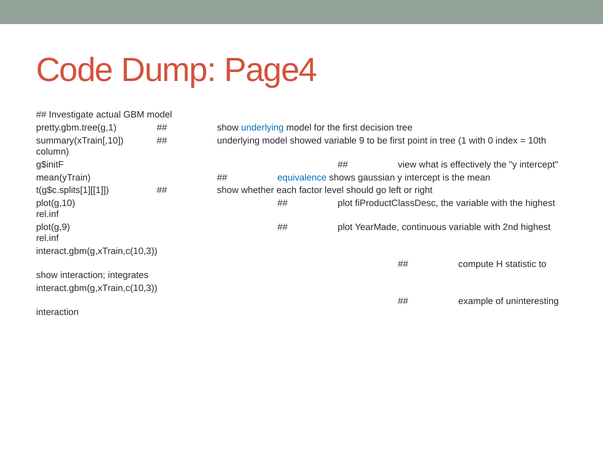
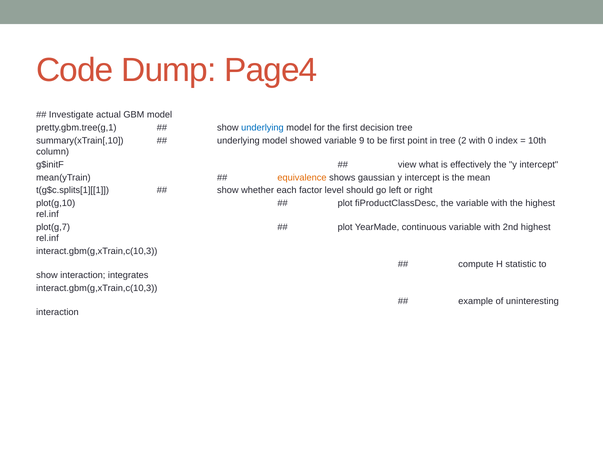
1: 1 -> 2
equivalence colour: blue -> orange
plot(g,9: plot(g,9 -> plot(g,7
